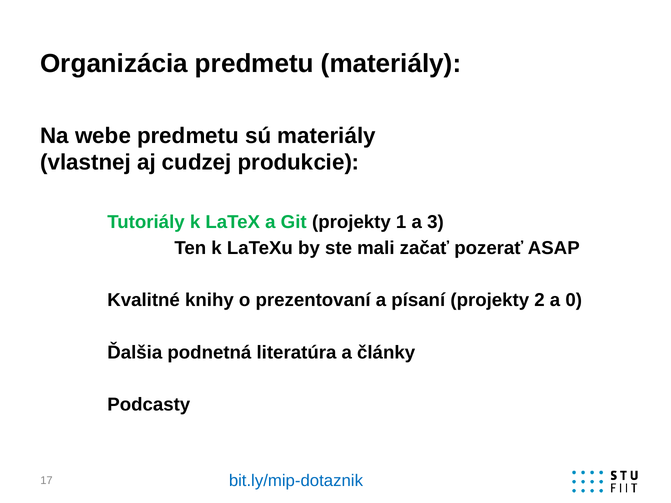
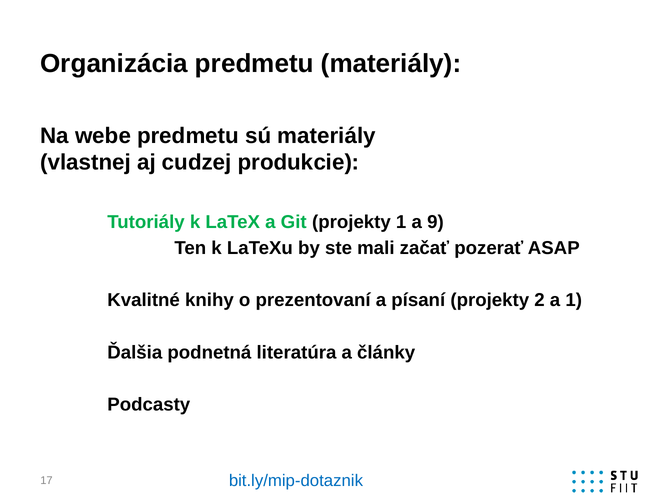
3: 3 -> 9
a 0: 0 -> 1
